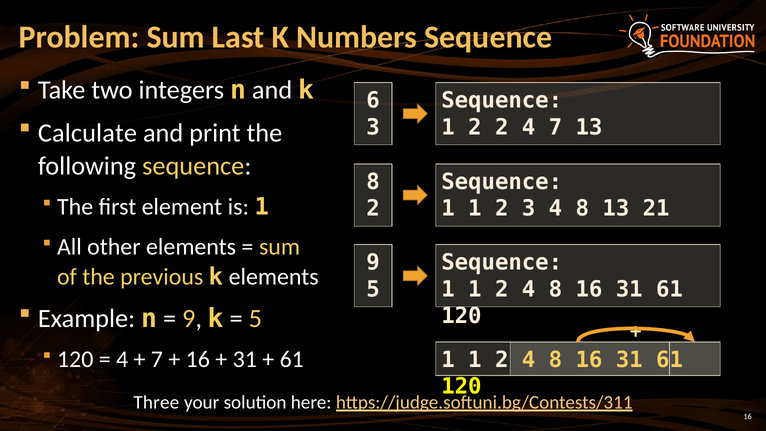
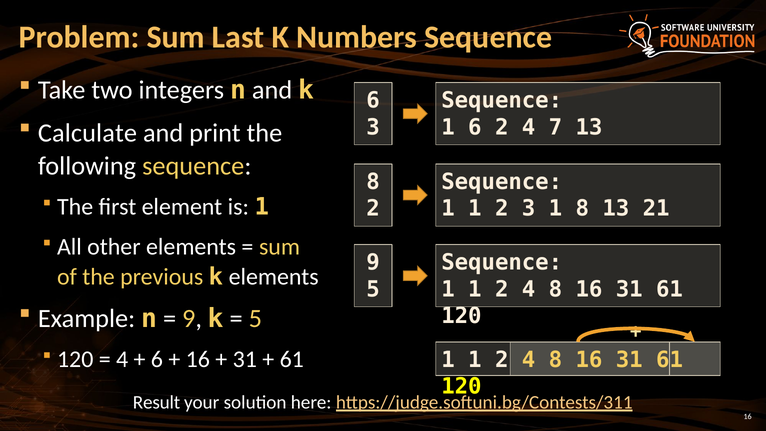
2 at (475, 127): 2 -> 6
3 4: 4 -> 1
7 at (157, 359): 7 -> 6
Three: Three -> Result
